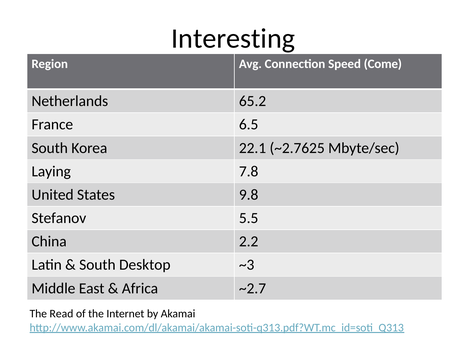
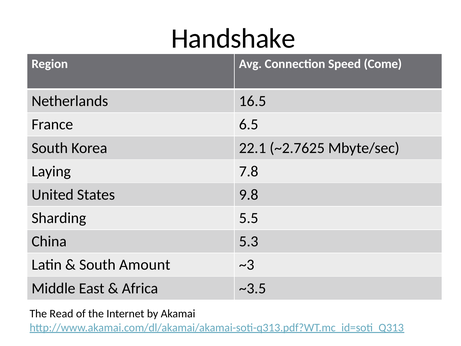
Interesting: Interesting -> Handshake
65.2: 65.2 -> 16.5
Stefanov: Stefanov -> Sharding
2.2: 2.2 -> 5.3
Desktop: Desktop -> Amount
~2.7: ~2.7 -> ~3.5
